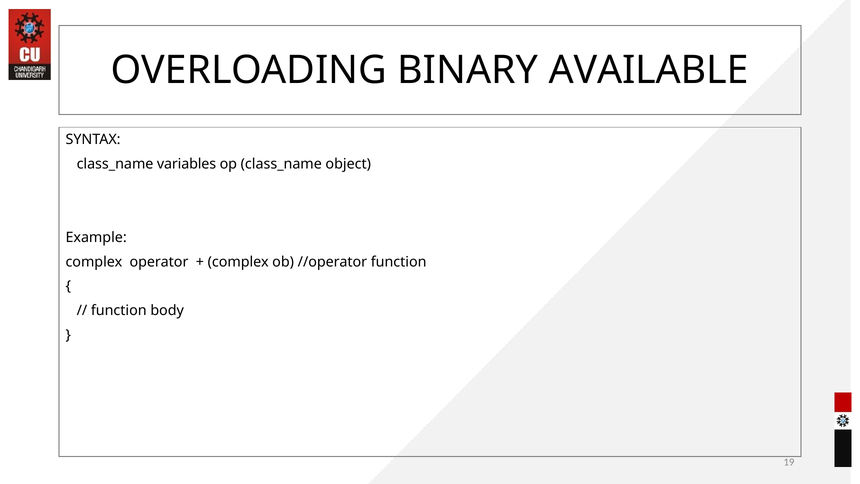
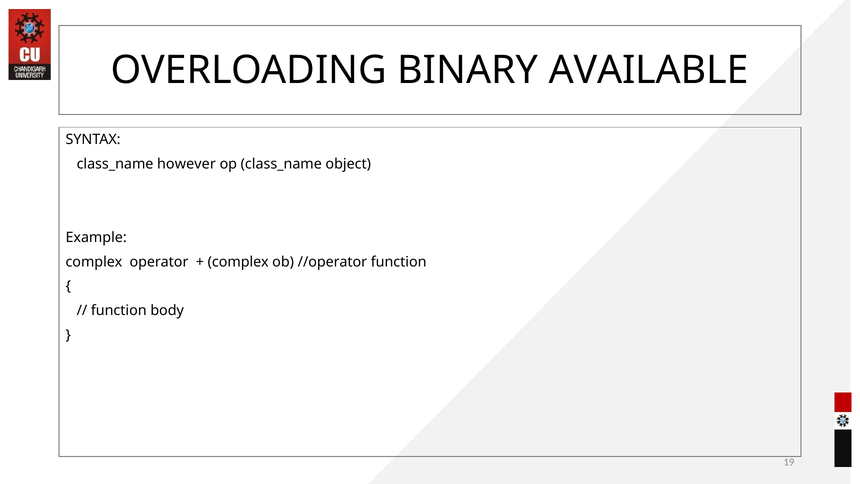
variables: variables -> however
